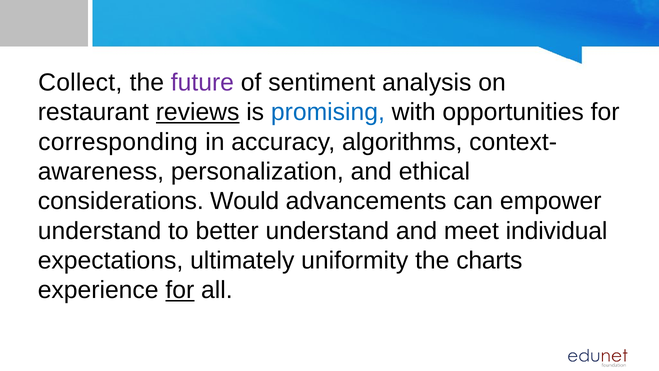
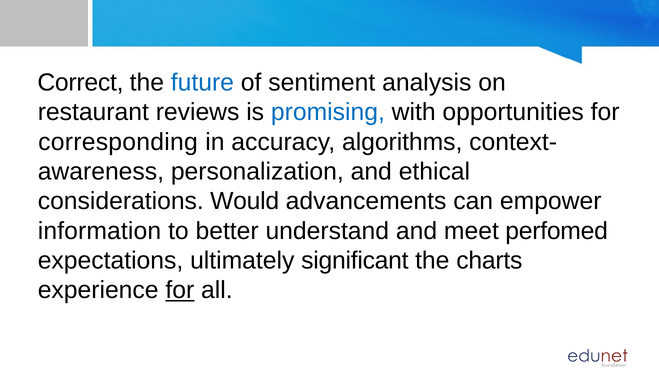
Collect: Collect -> Correct
future colour: purple -> blue
reviews underline: present -> none
understand at (100, 231): understand -> information
individual: individual -> perfomed
uniformity: uniformity -> significant
